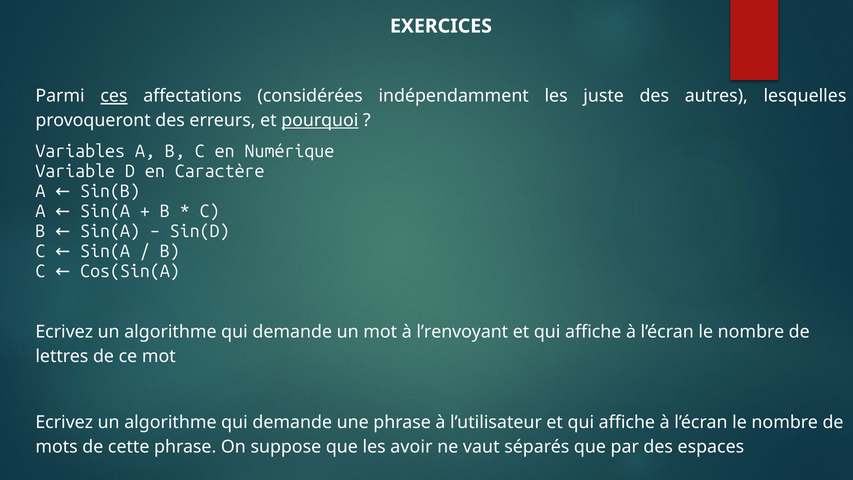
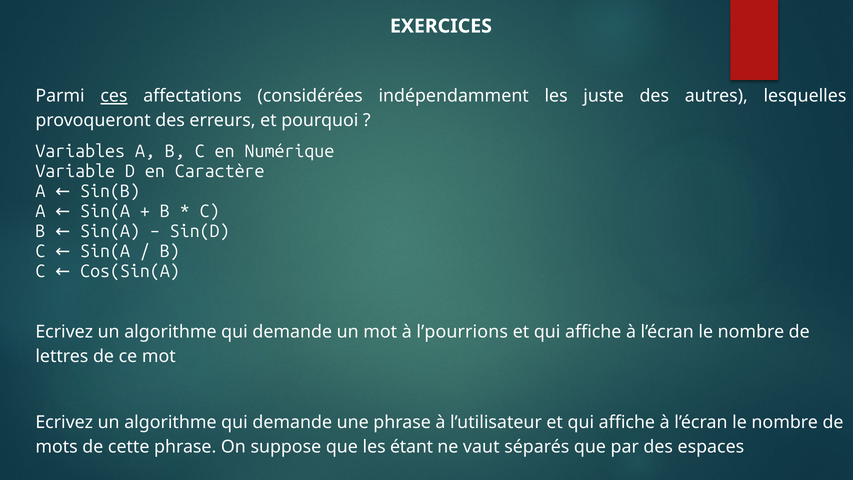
pourquoi underline: present -> none
l’renvoyant: l’renvoyant -> l’pourrions
avoir: avoir -> étant
